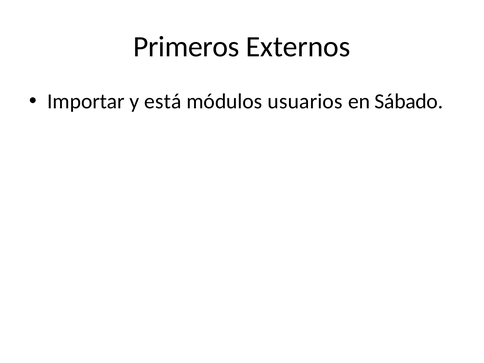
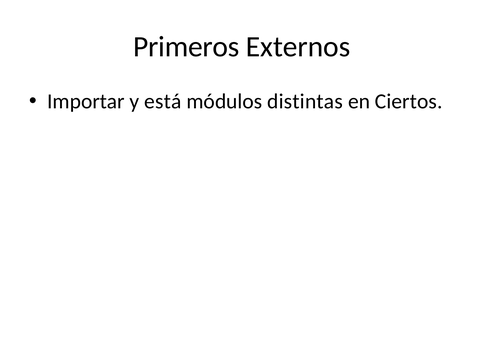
usuarios: usuarios -> distintas
Sábado: Sábado -> Ciertos
